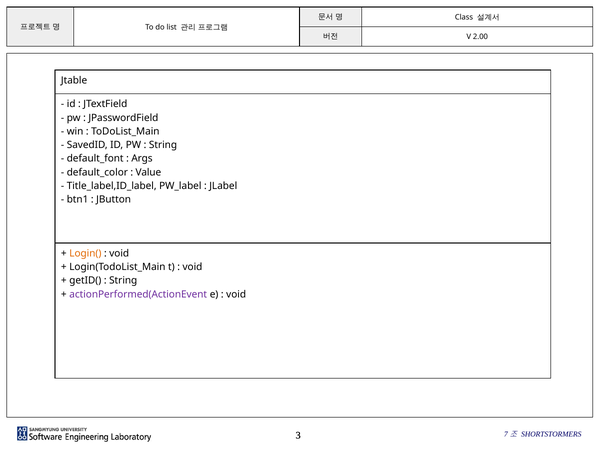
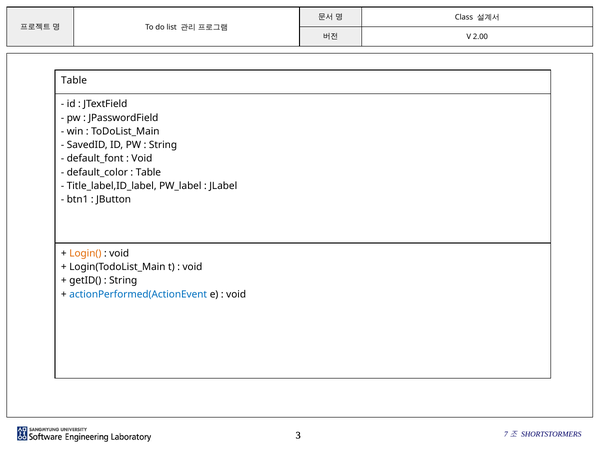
Jtable at (74, 80): Jtable -> Table
Args at (142, 159): Args -> Void
Value at (148, 172): Value -> Table
actionPerformed(ActionEvent colour: purple -> blue
